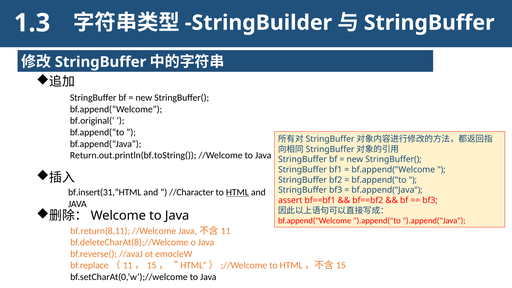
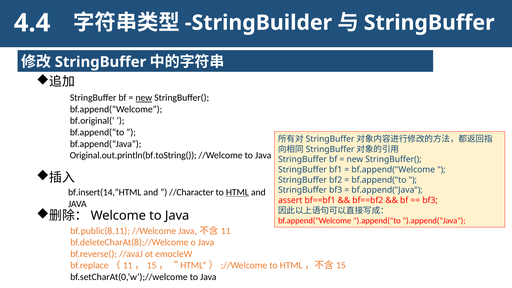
1.3: 1.3 -> 4.4
new at (144, 98) underline: none -> present
Return.out.println(bf.toString(: Return.out.println(bf.toString( -> Original.out.println(bf.toString(
bf.insert(31,”HTML: bf.insert(31,”HTML -> bf.insert(14,”HTML
bf.return(8,11: bf.return(8,11 -> bf.public(8,11
